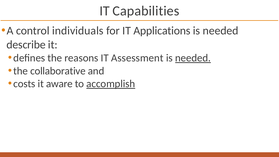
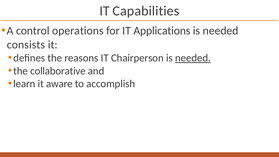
individuals: individuals -> operations
describe: describe -> consists
Assessment: Assessment -> Chairperson
costs: costs -> learn
accomplish underline: present -> none
